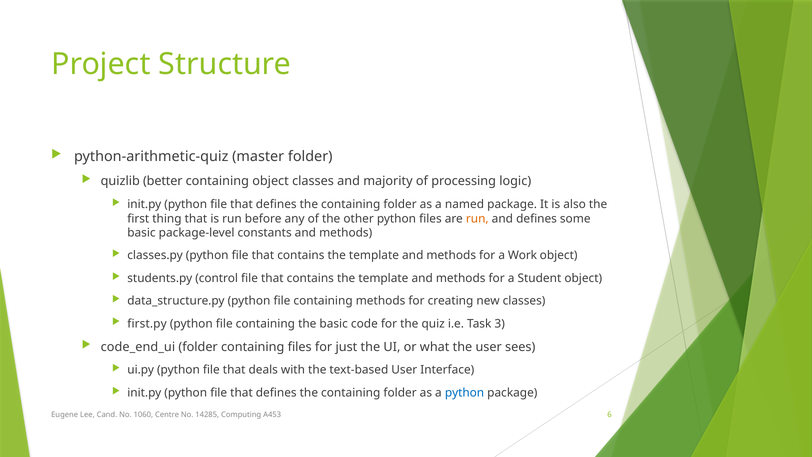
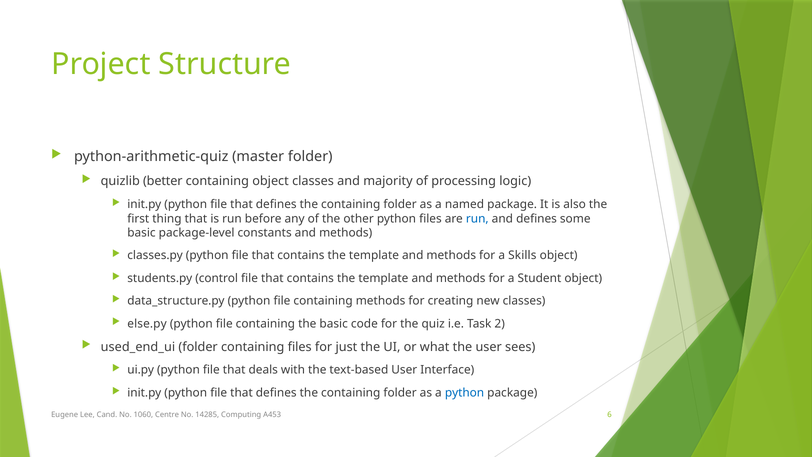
run at (477, 219) colour: orange -> blue
Work: Work -> Skills
first.py: first.py -> else.py
3: 3 -> 2
code_end_ui: code_end_ui -> used_end_ui
